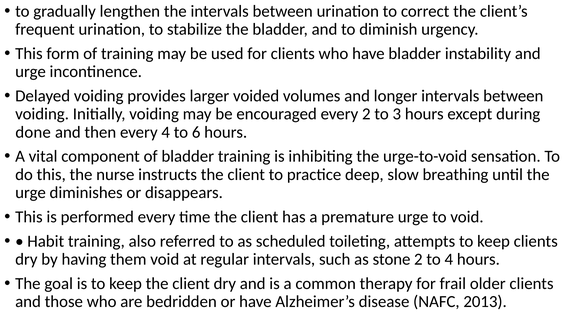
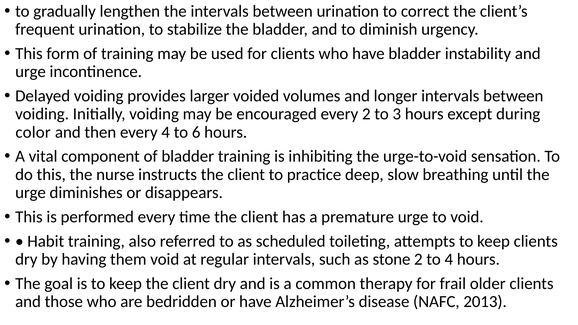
done: done -> color
